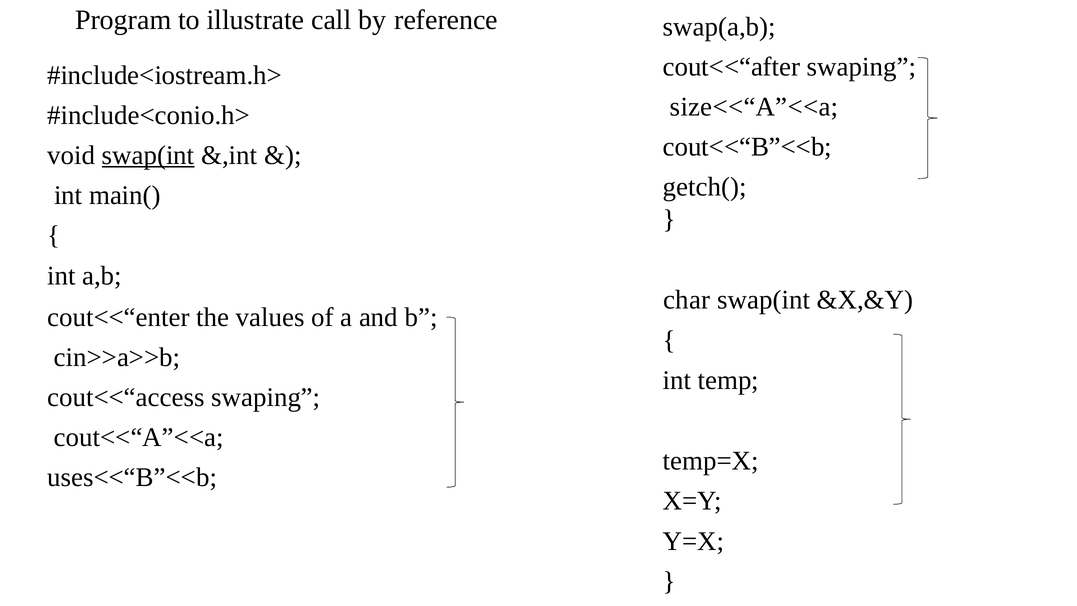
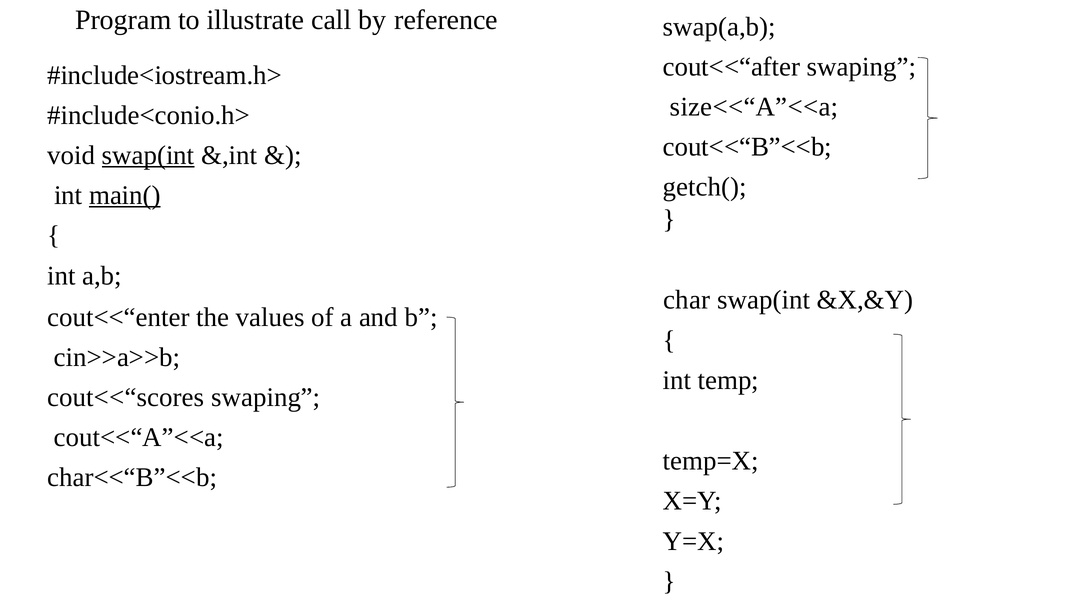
main( underline: none -> present
cout<<“access: cout<<“access -> cout<<“scores
uses<<“B”<<b: uses<<“B”<<b -> char<<“B”<<b
